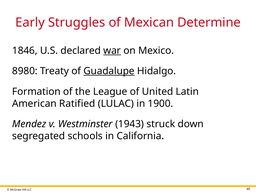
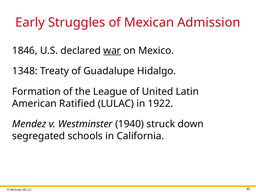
Determine: Determine -> Admission
8980: 8980 -> 1348
Guadalupe underline: present -> none
1900: 1900 -> 1922
1943: 1943 -> 1940
